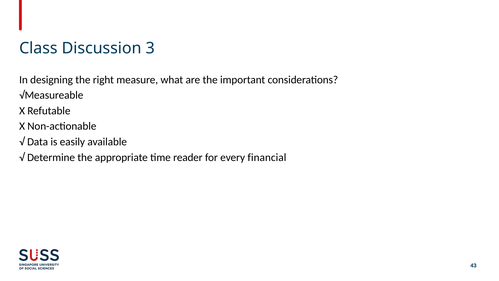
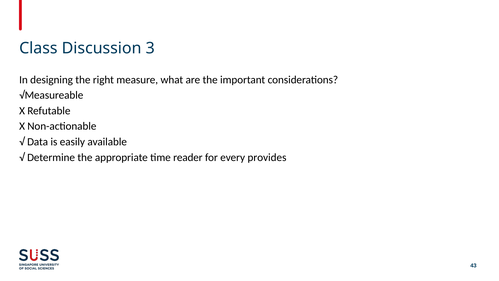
financial: financial -> provides
